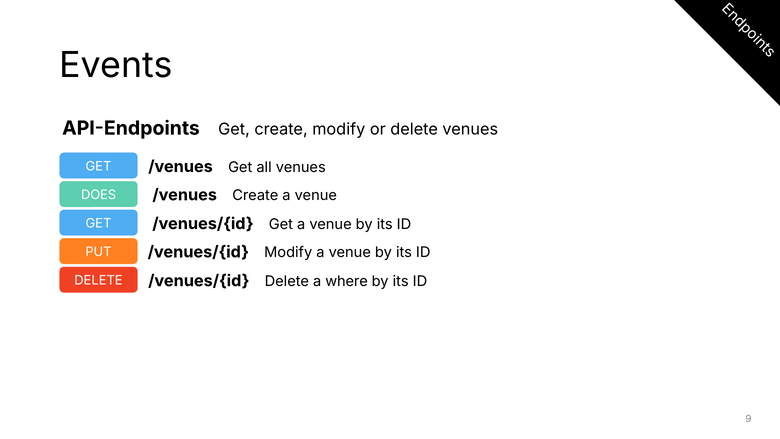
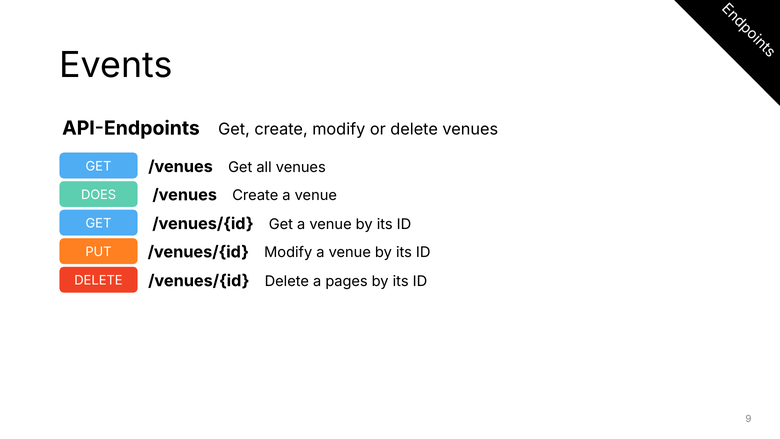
where: where -> pages
